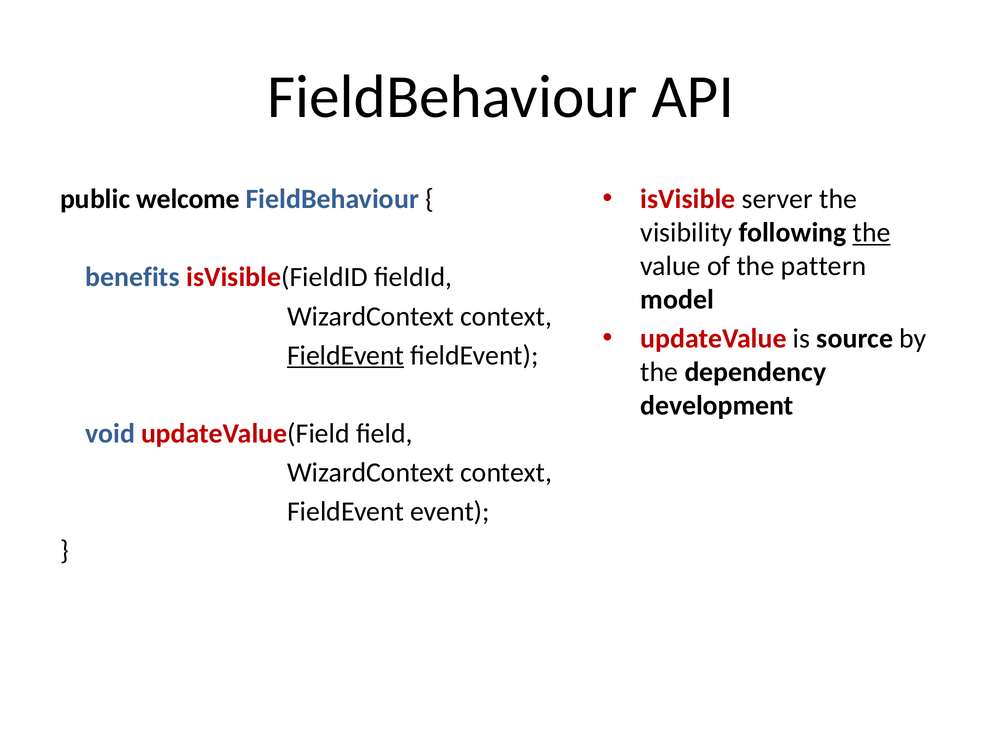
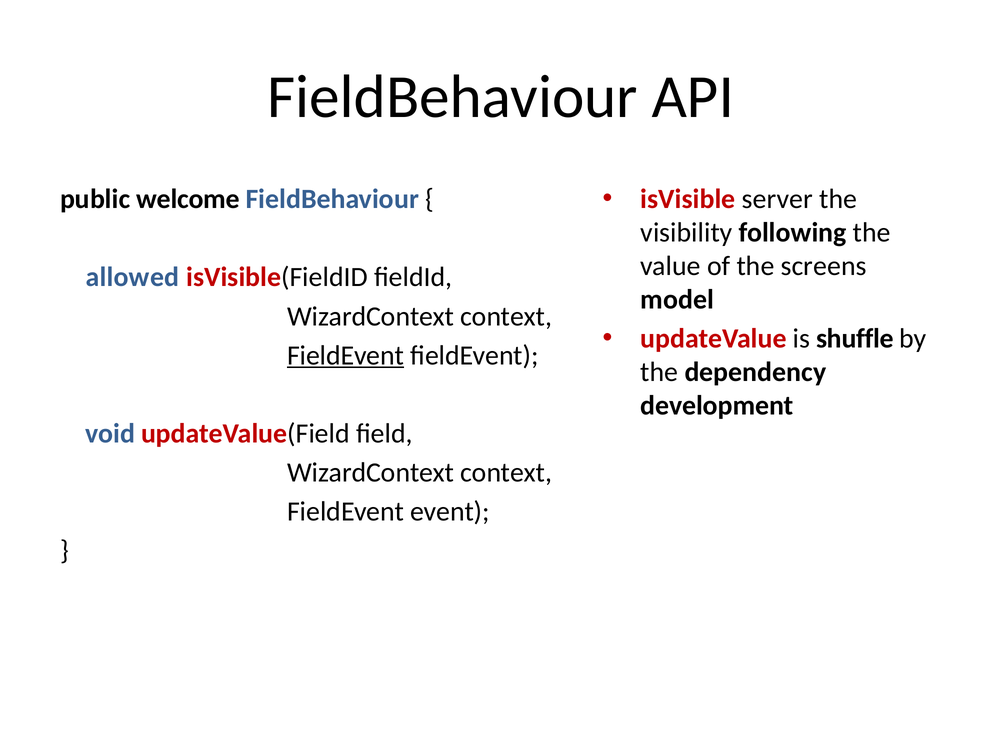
the at (872, 233) underline: present -> none
pattern: pattern -> screens
benefits: benefits -> allowed
source: source -> shuffle
